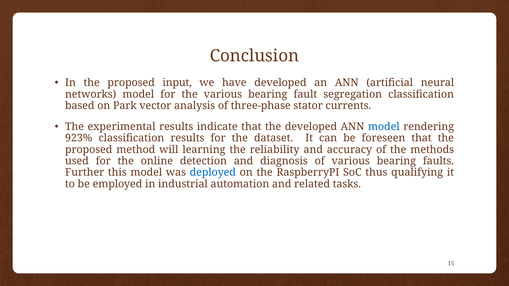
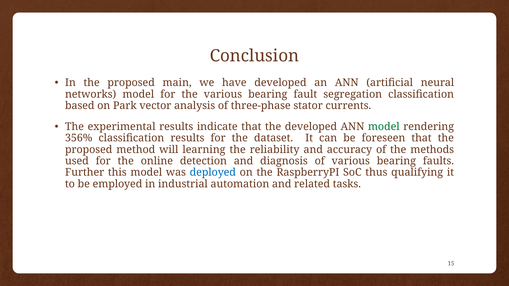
input: input -> main
model at (384, 127) colour: blue -> green
923%: 923% -> 356%
